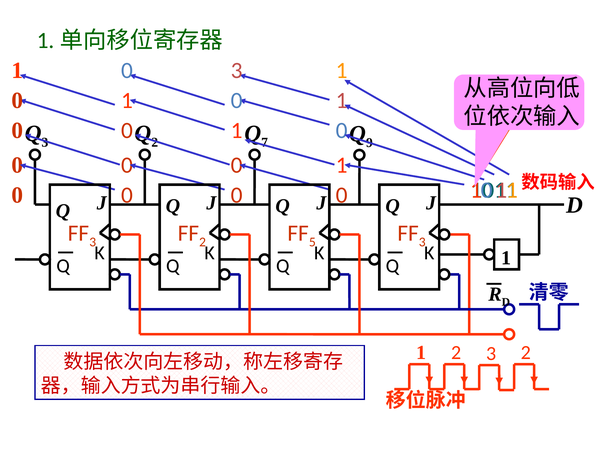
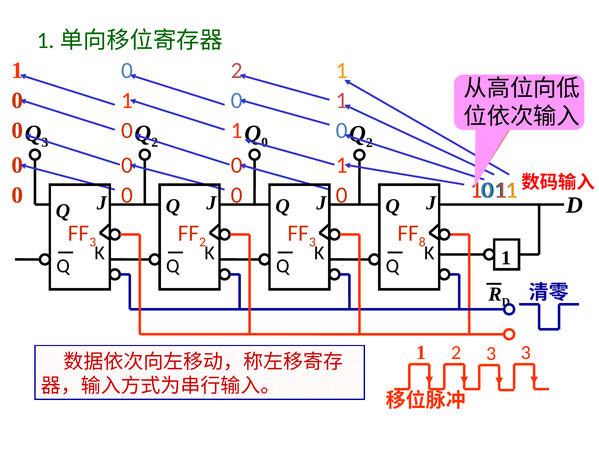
0 3: 3 -> 2
Q 7: 7 -> 0
9 at (369, 143): 9 -> 2
5 at (312, 242): 5 -> 3
3 at (422, 242): 3 -> 8
3 2: 2 -> 3
